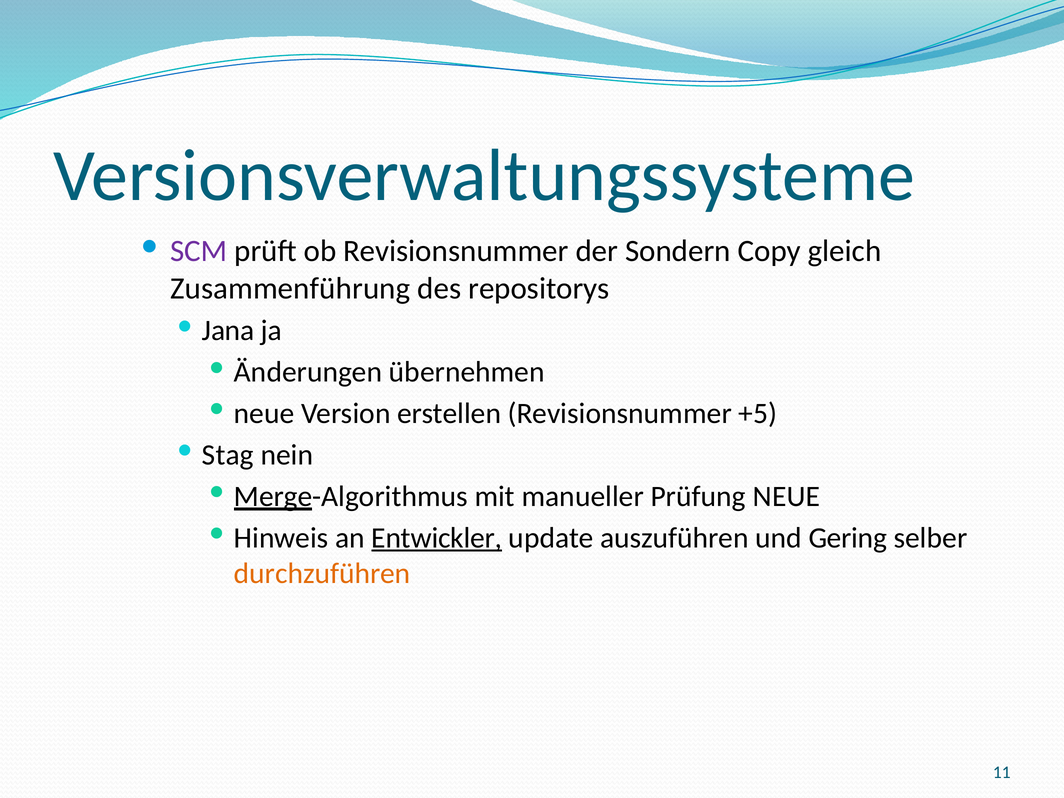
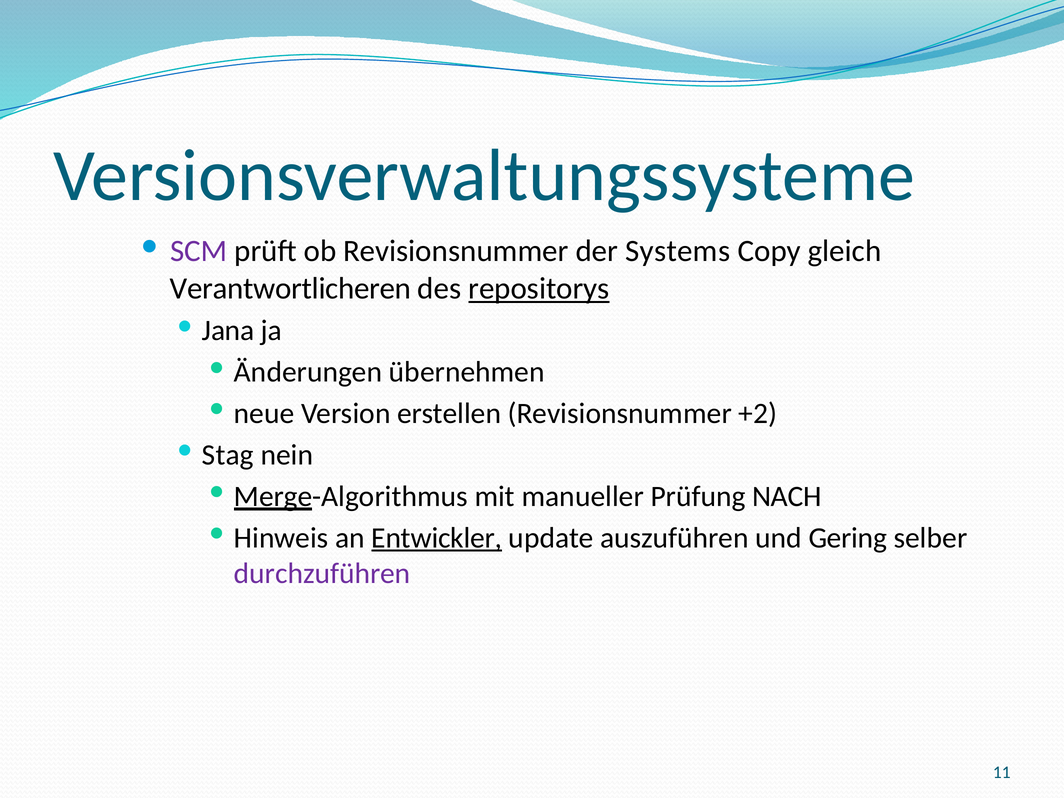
Sondern: Sondern -> Systems
Zusammenführung: Zusammenführung -> Verantwortlicheren
repositorys underline: none -> present
+5: +5 -> +2
Prüfung NEUE: NEUE -> NACH
durchzuführen colour: orange -> purple
